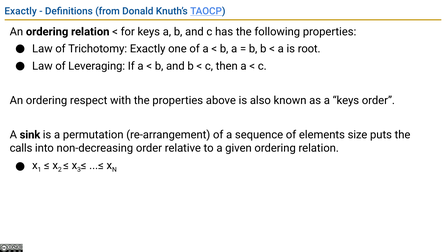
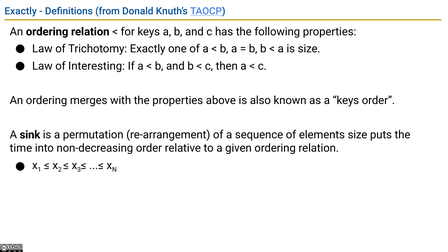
is root: root -> size
Leveraging: Leveraging -> Interesting
respect: respect -> merges
calls: calls -> time
